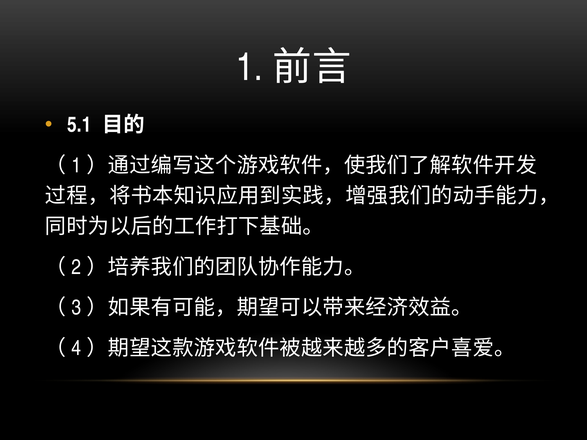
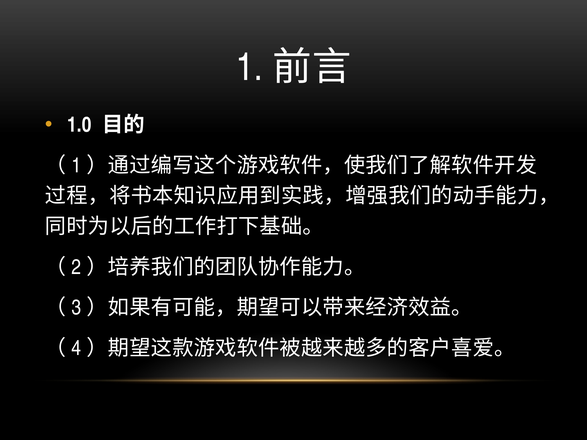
5.1: 5.1 -> 1.0
